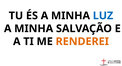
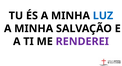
RENDEREI colour: orange -> purple
